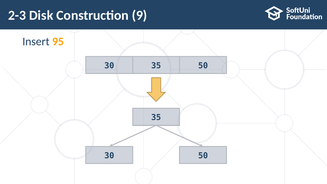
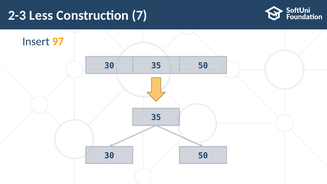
Disk: Disk -> Less
9: 9 -> 7
95: 95 -> 97
